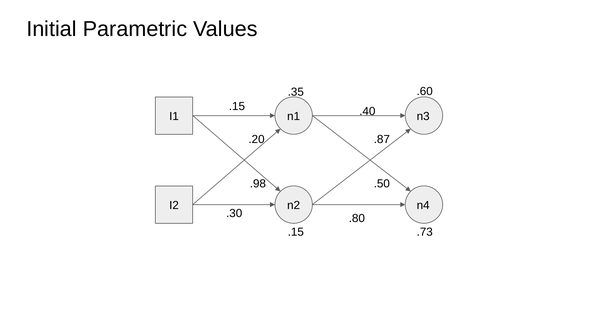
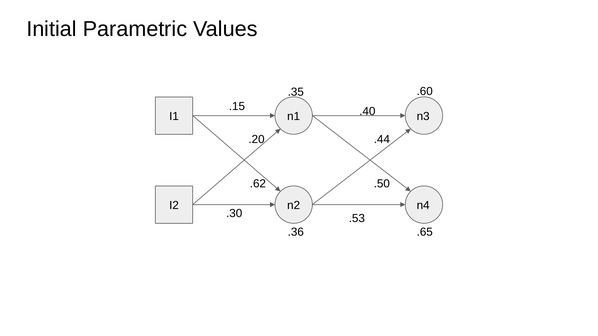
.87: .87 -> .44
.98: .98 -> .62
.80: .80 -> .53
.15 at (296, 232): .15 -> .36
.73: .73 -> .65
